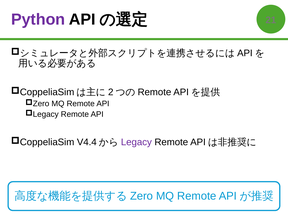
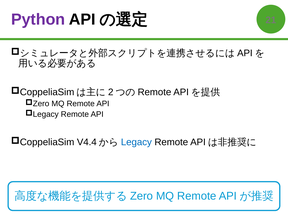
Legacy colour: purple -> blue
